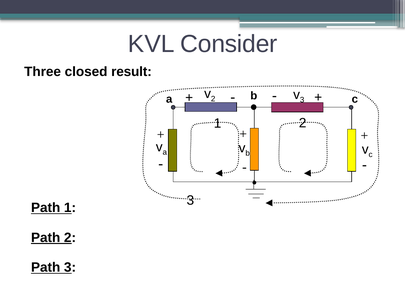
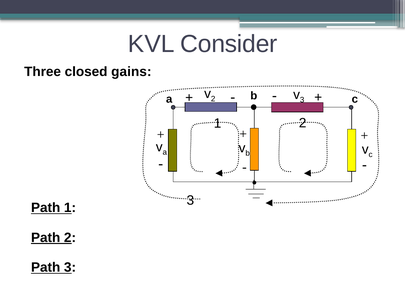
result: result -> gains
